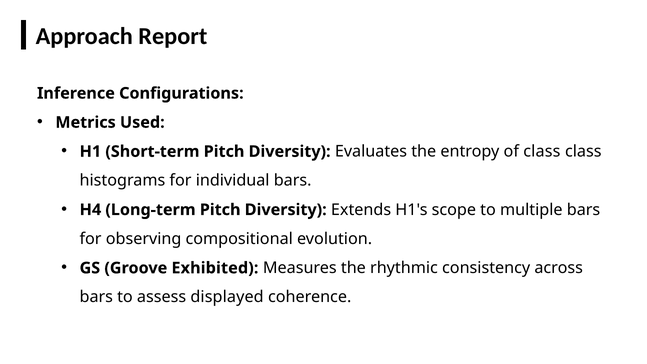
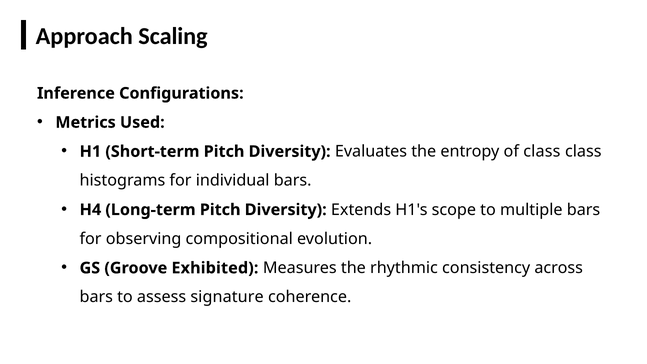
Report: Report -> Scaling
displayed: displayed -> signature
